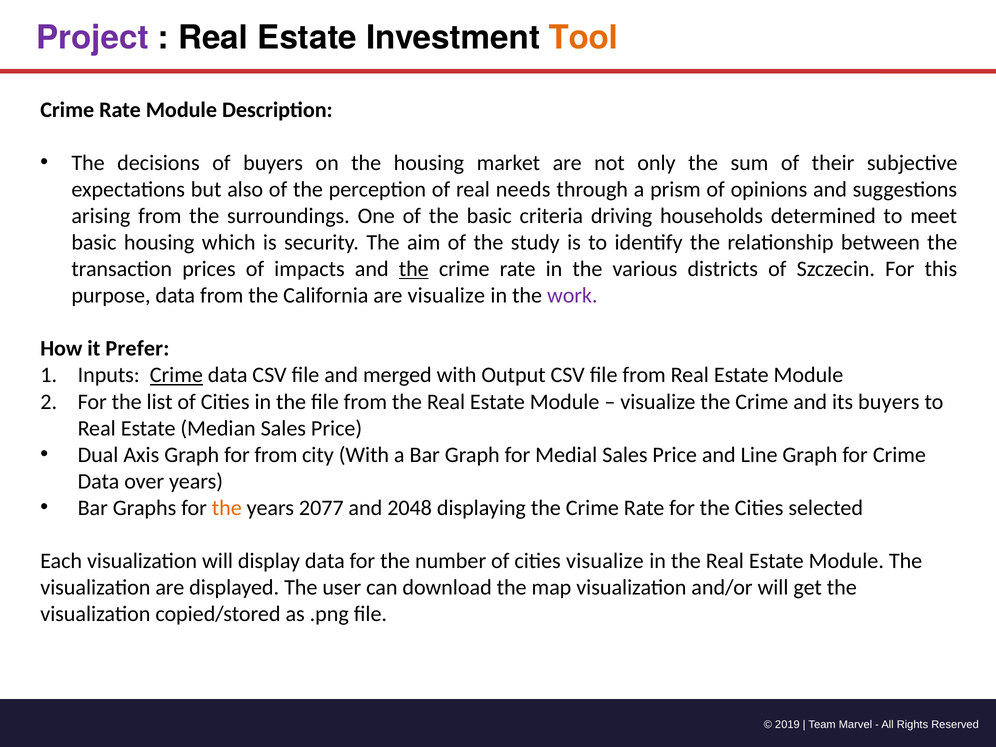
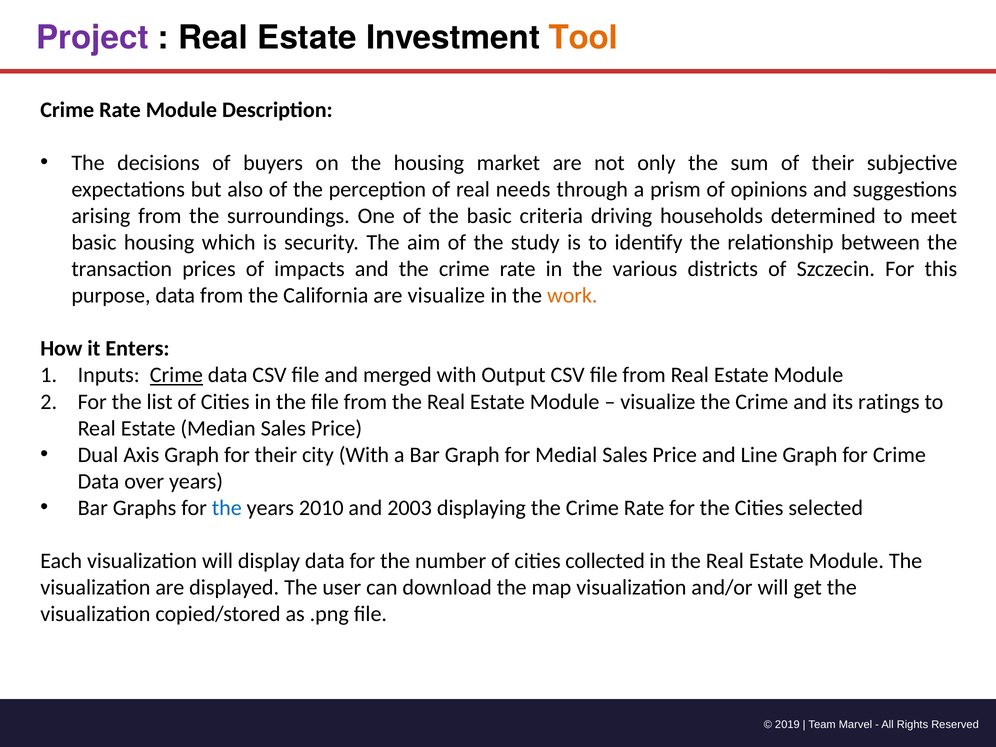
the at (414, 269) underline: present -> none
work colour: purple -> orange
Prefer: Prefer -> Enters
its buyers: buyers -> ratings
for from: from -> their
the at (227, 508) colour: orange -> blue
2077: 2077 -> 2010
2048: 2048 -> 2003
cities visualize: visualize -> collected
